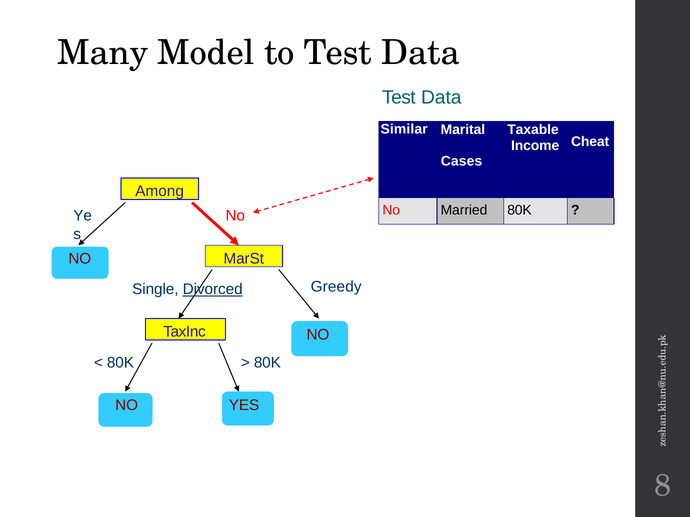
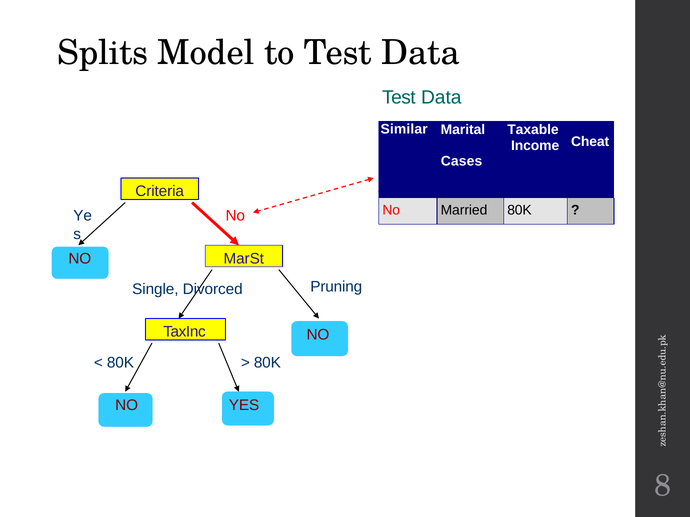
Many: Many -> Splits
Among: Among -> Criteria
Greedy: Greedy -> Pruning
Divorced underline: present -> none
